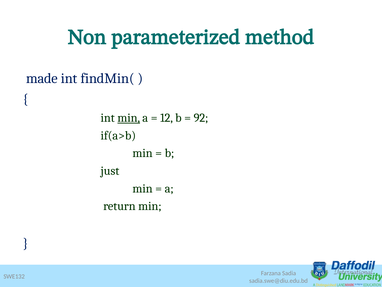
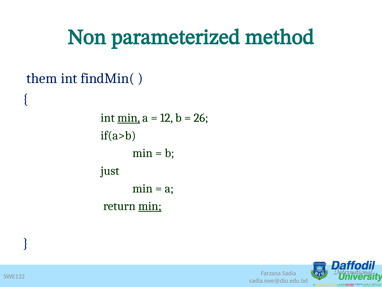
made: made -> them
92: 92 -> 26
min at (150, 206) underline: none -> present
